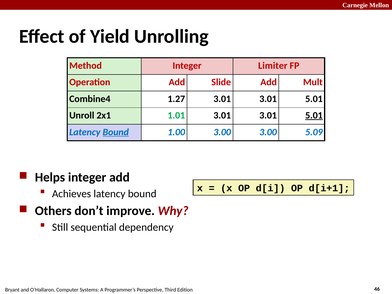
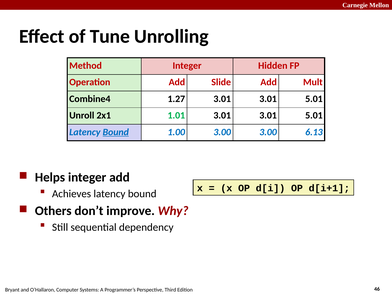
Yield: Yield -> Tune
Limiter: Limiter -> Hidden
5.01 at (314, 115) underline: present -> none
5.09: 5.09 -> 6.13
